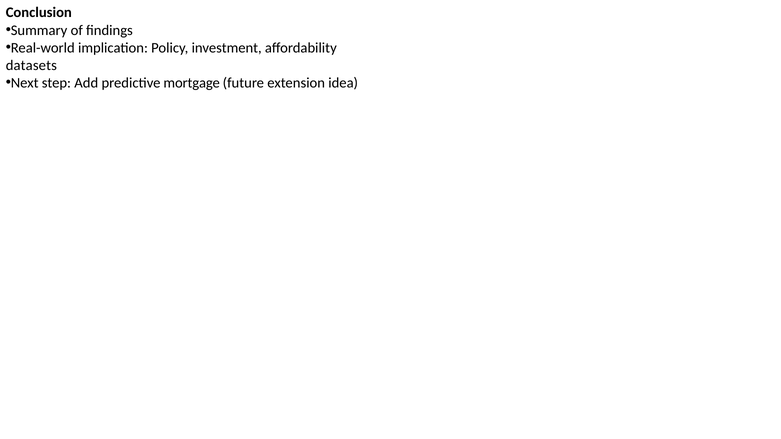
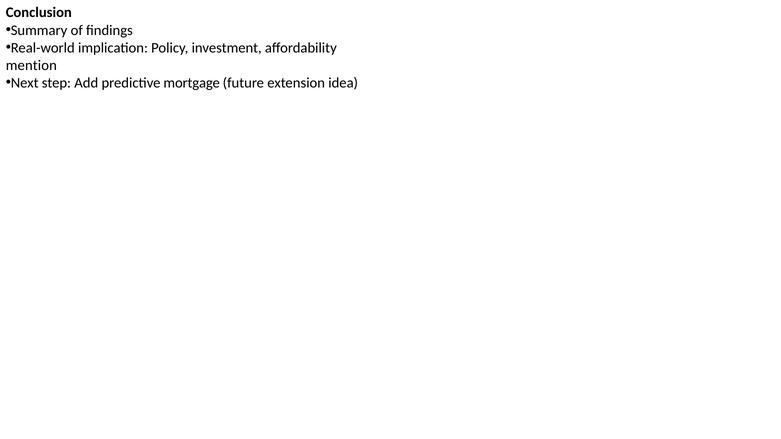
datasets: datasets -> mention
